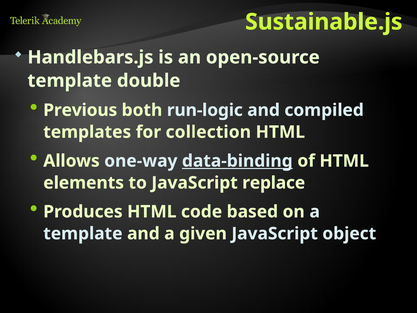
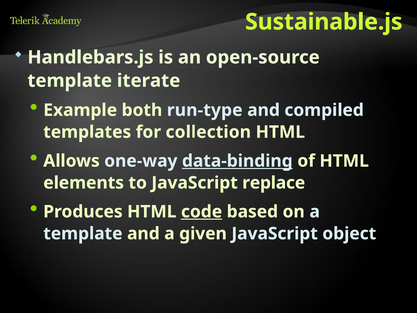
double: double -> iterate
Previous: Previous -> Example
run-logic: run-logic -> run-type
code underline: none -> present
